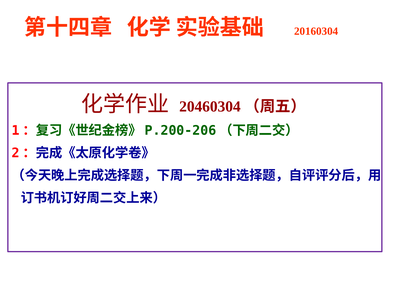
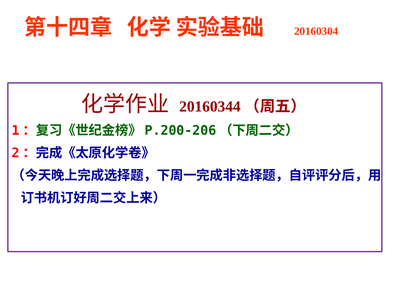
20460304: 20460304 -> 20160344
